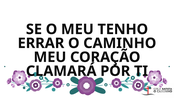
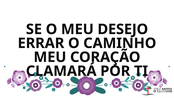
TENHO: TENHO -> DESEJO
